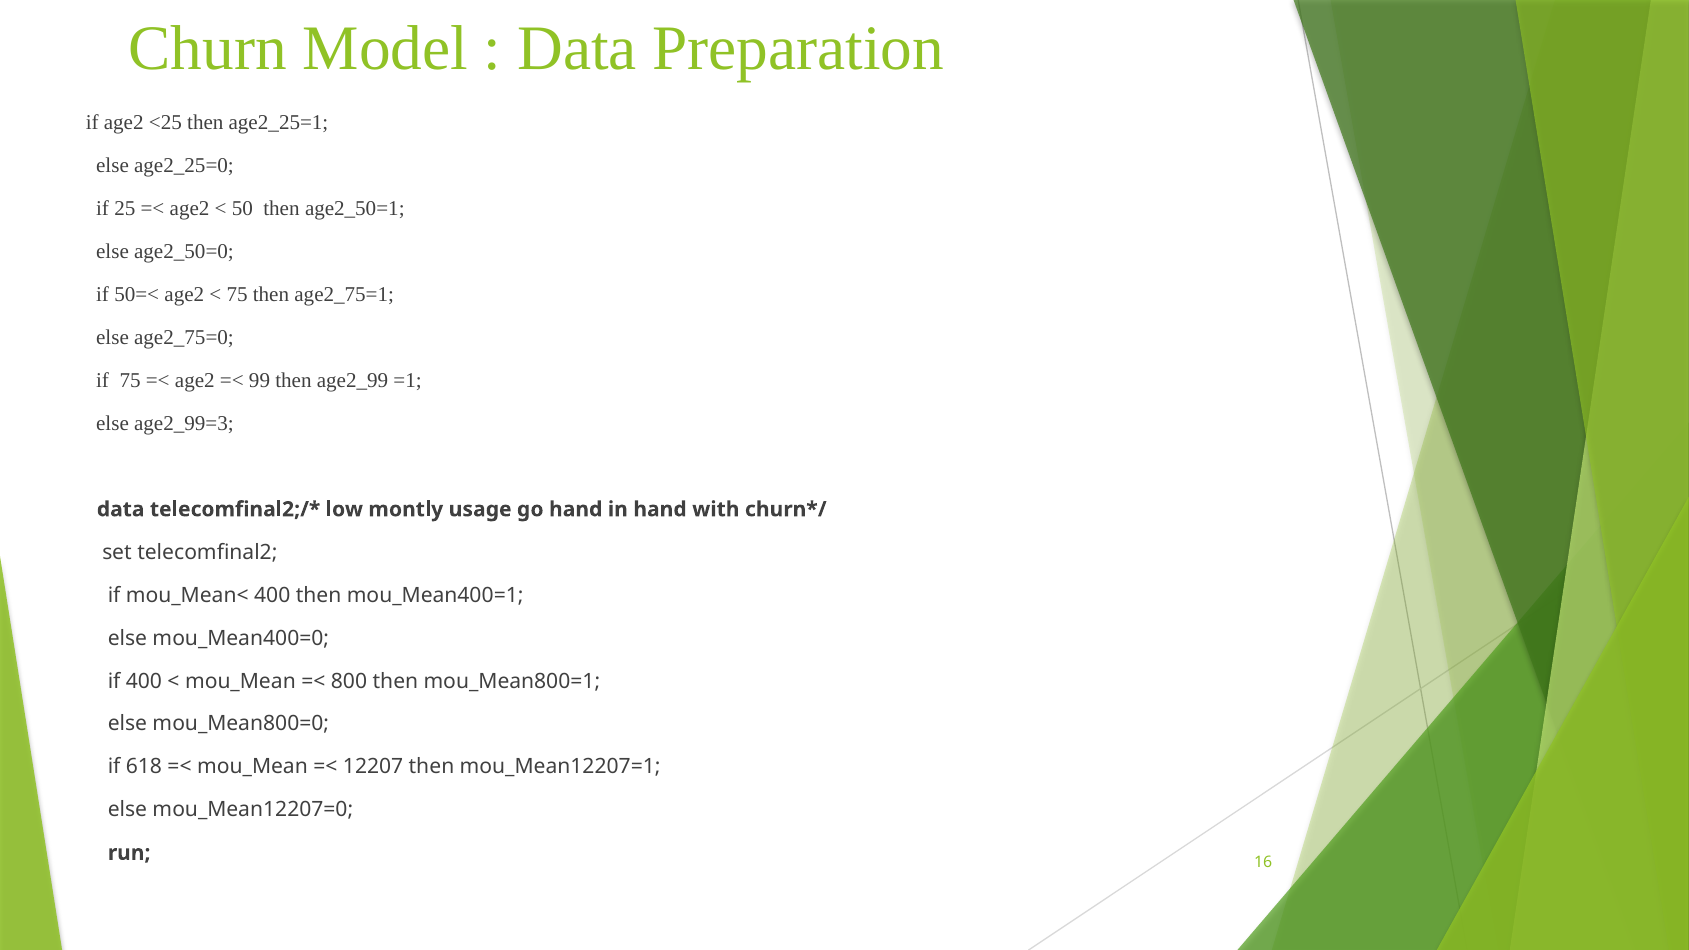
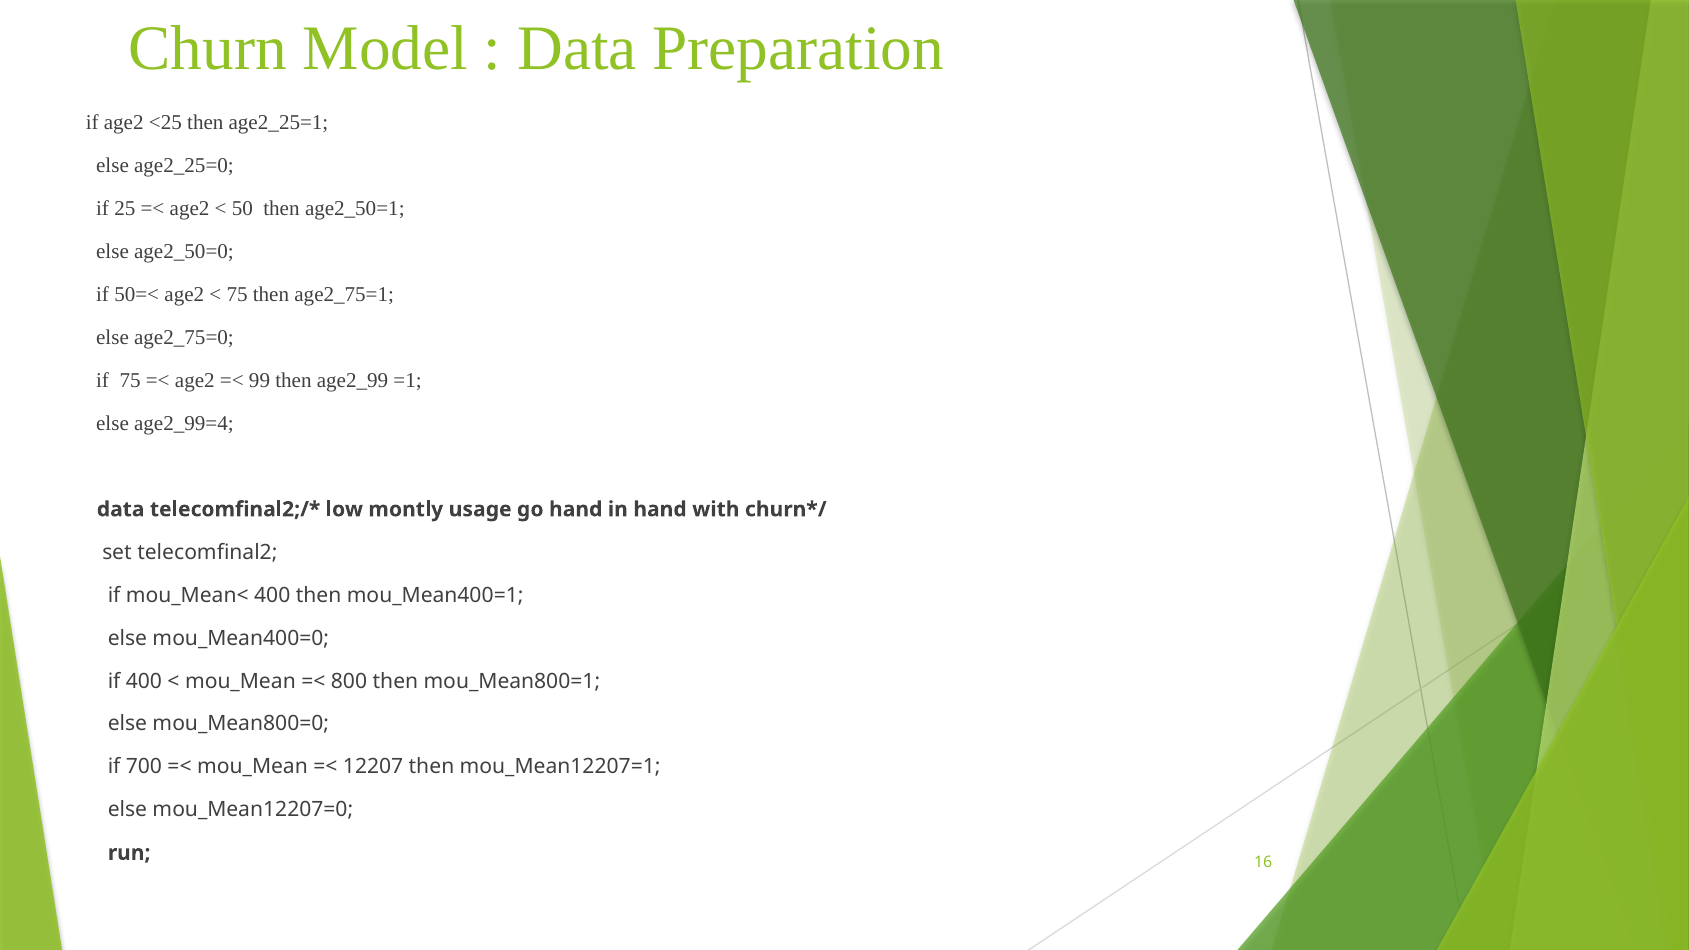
age2_99=3: age2_99=3 -> age2_99=4
618: 618 -> 700
